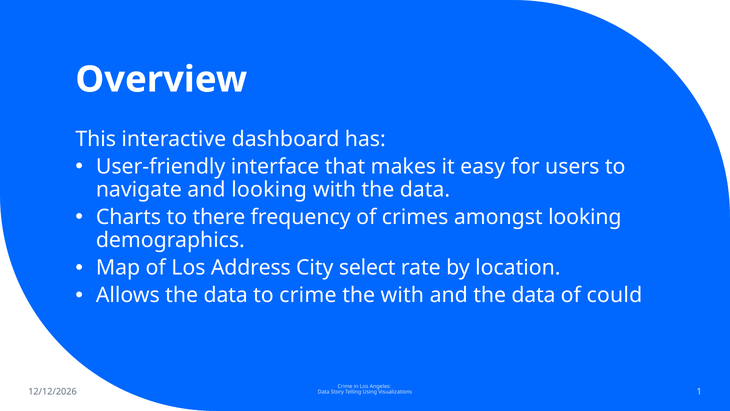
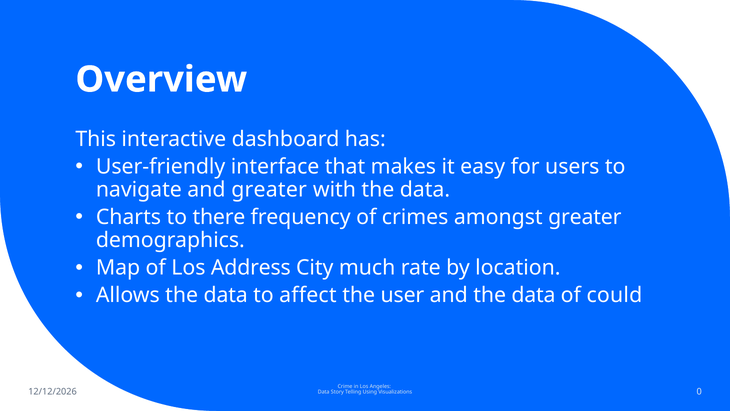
and looking: looking -> greater
amongst looking: looking -> greater
select: select -> much
to crime: crime -> affect
the with: with -> user
1: 1 -> 0
